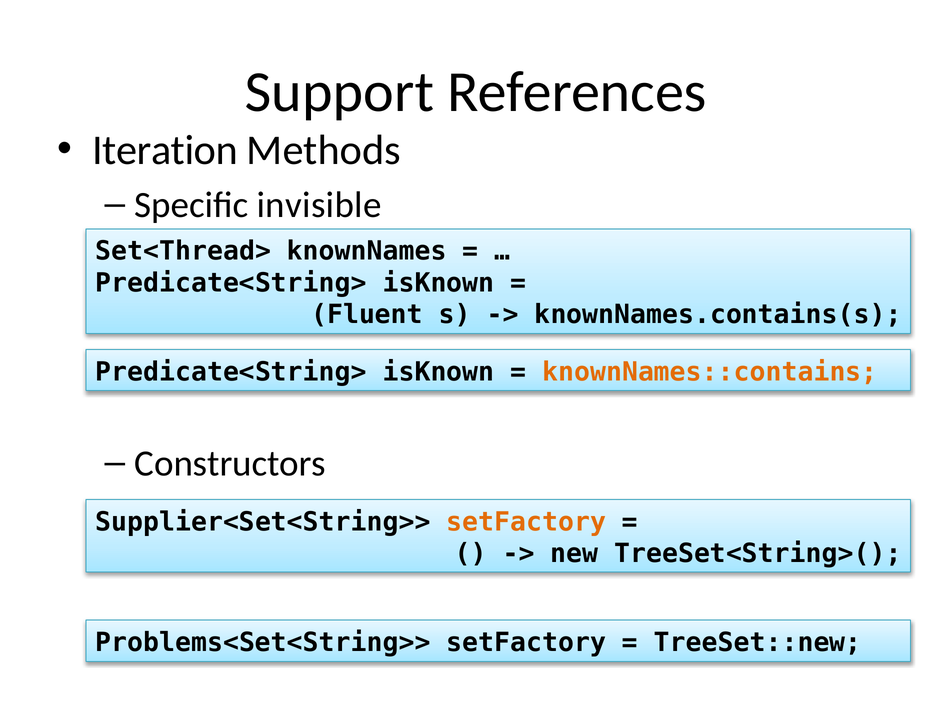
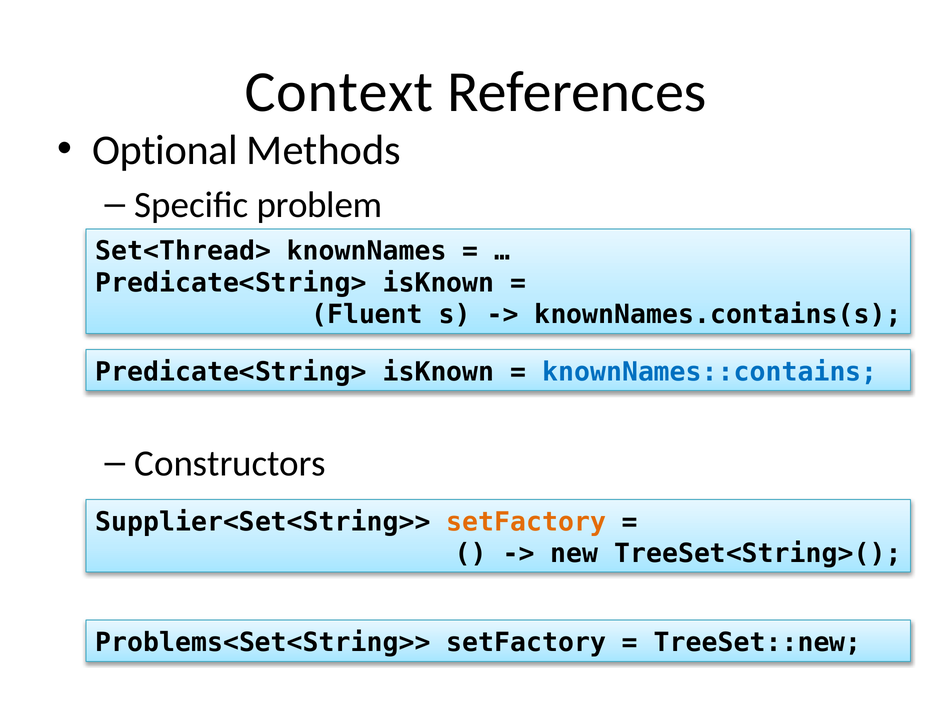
Support: Support -> Context
Iteration: Iteration -> Optional
invisible: invisible -> problem
knownNames::contains colour: orange -> blue
